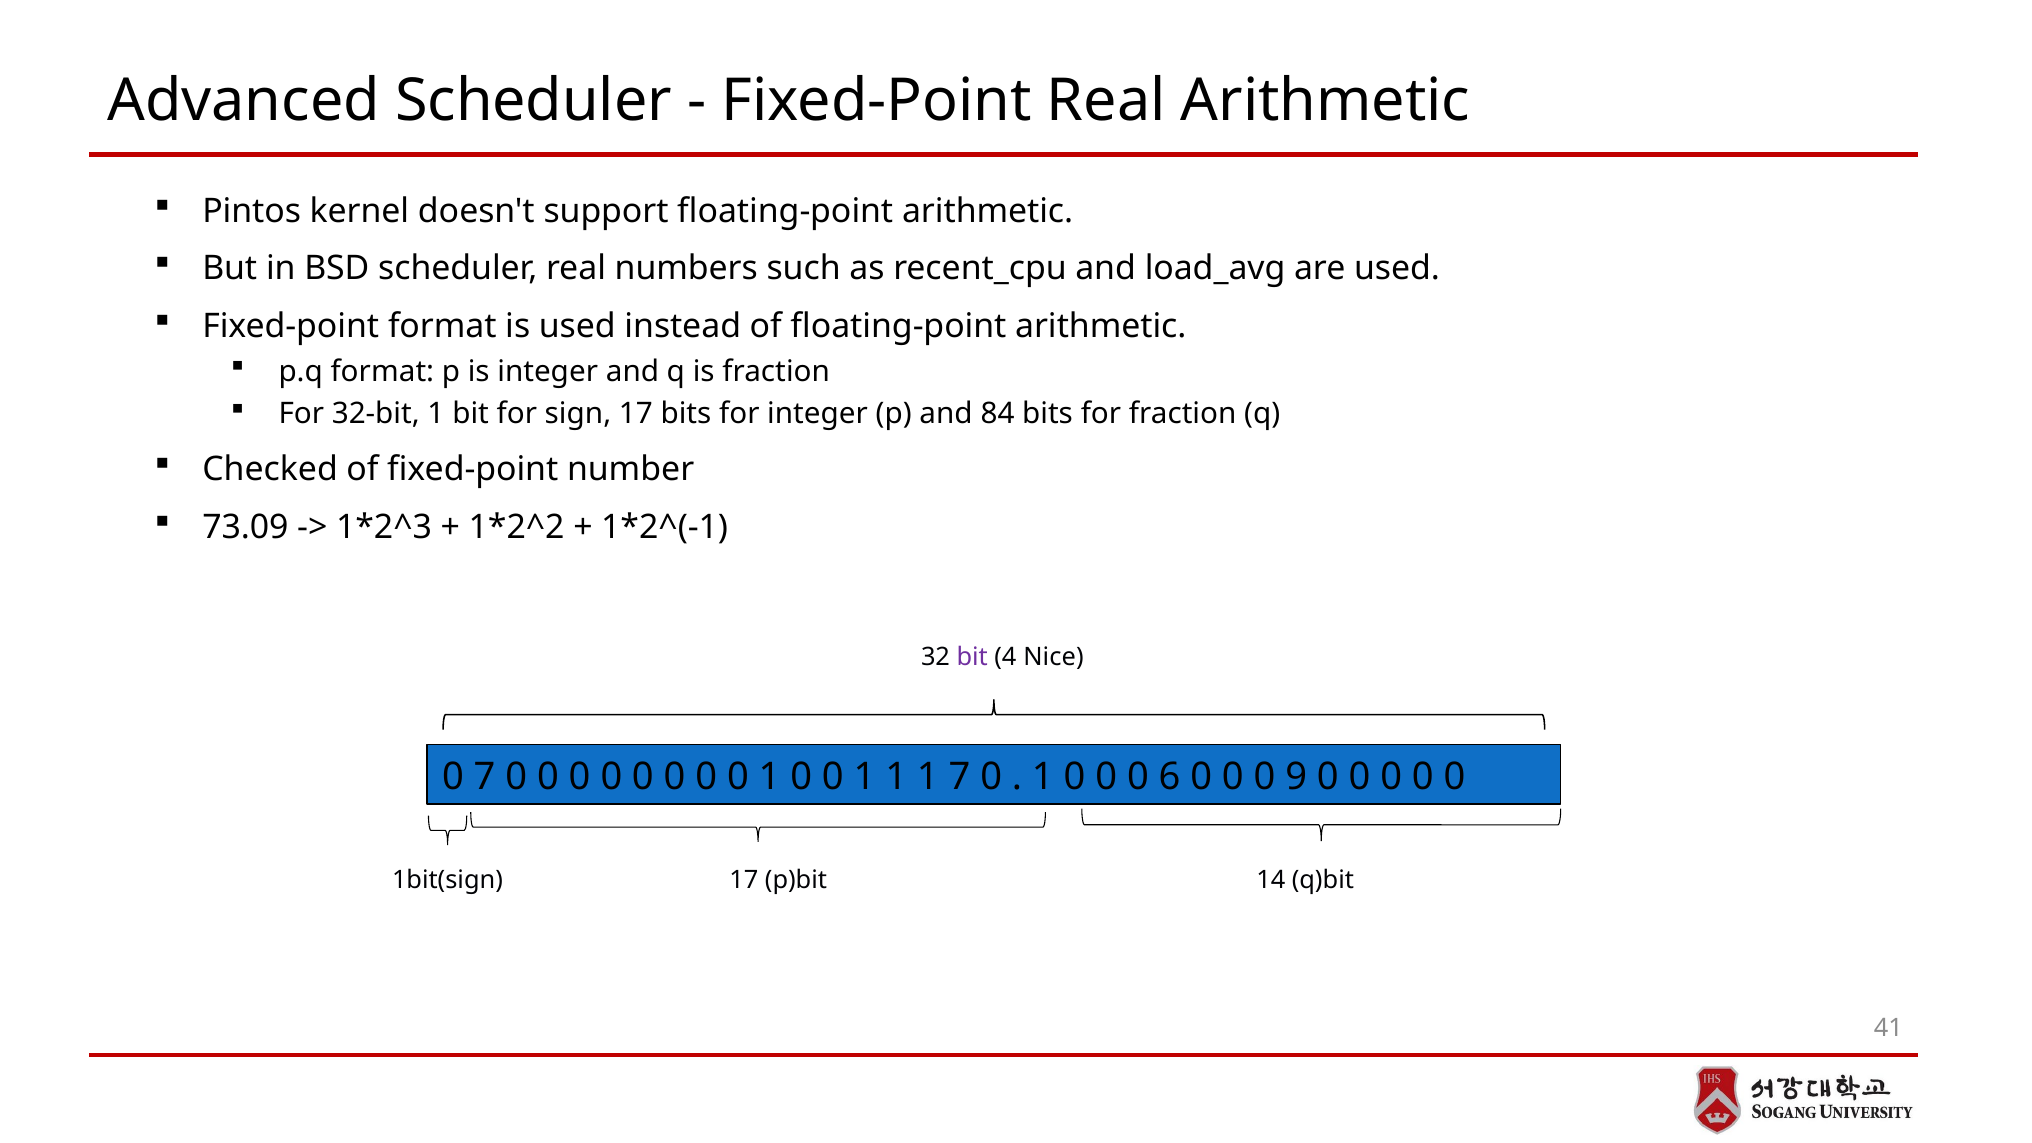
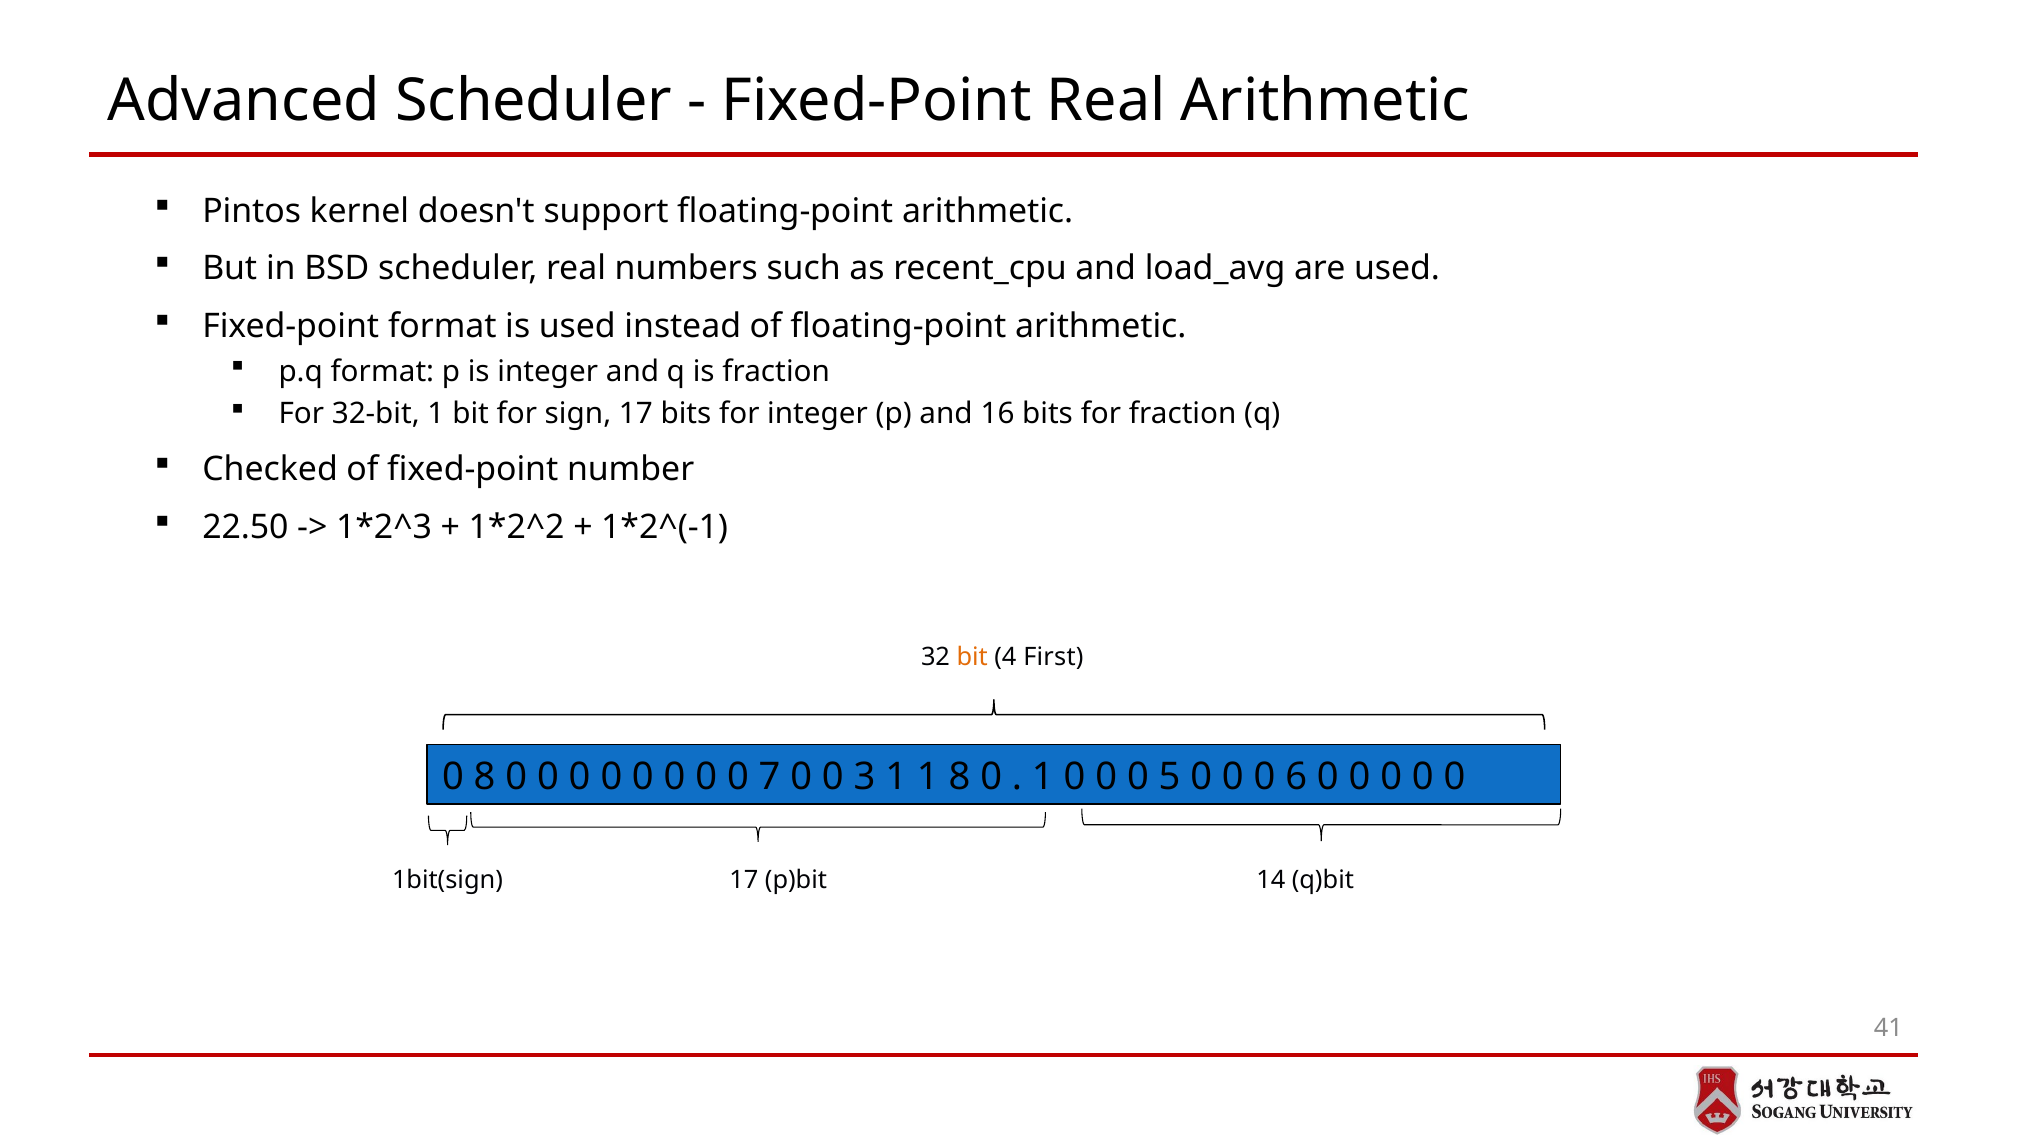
84: 84 -> 16
73.09: 73.09 -> 22.50
bit at (972, 657) colour: purple -> orange
Nice: Nice -> First
0 7: 7 -> 8
0 0 0 1: 1 -> 7
1 at (865, 777): 1 -> 3
1 7: 7 -> 8
6: 6 -> 5
9: 9 -> 6
